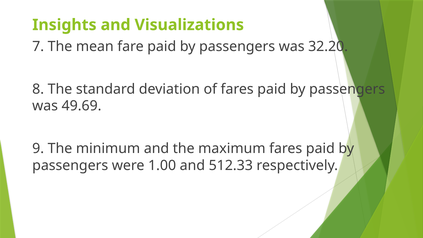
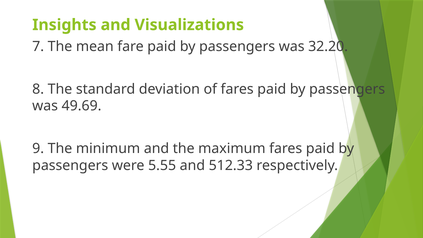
1.00: 1.00 -> 5.55
